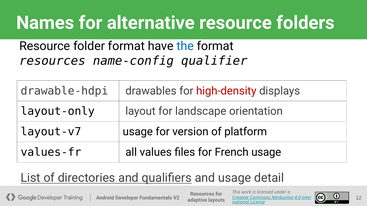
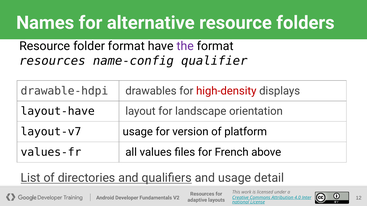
the colour: blue -> purple
layout-only: layout-only -> layout-have
French usage: usage -> above
